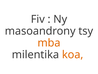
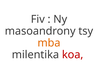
koa colour: orange -> red
